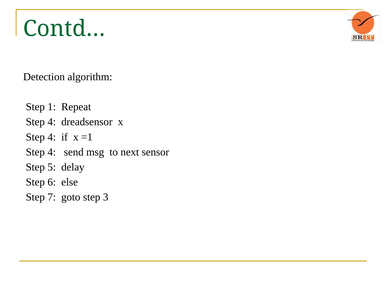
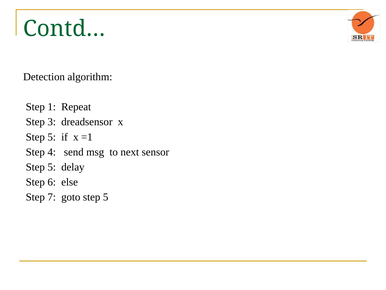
4 at (52, 122): 4 -> 3
4 at (52, 137): 4 -> 5
goto step 3: 3 -> 5
